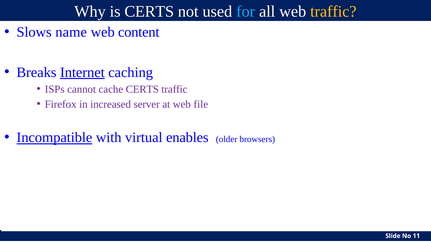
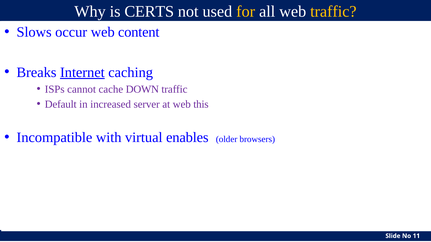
for colour: light blue -> yellow
name: name -> occur
cache CERTS: CERTS -> DOWN
Firefox: Firefox -> Default
file: file -> this
Incompatible underline: present -> none
